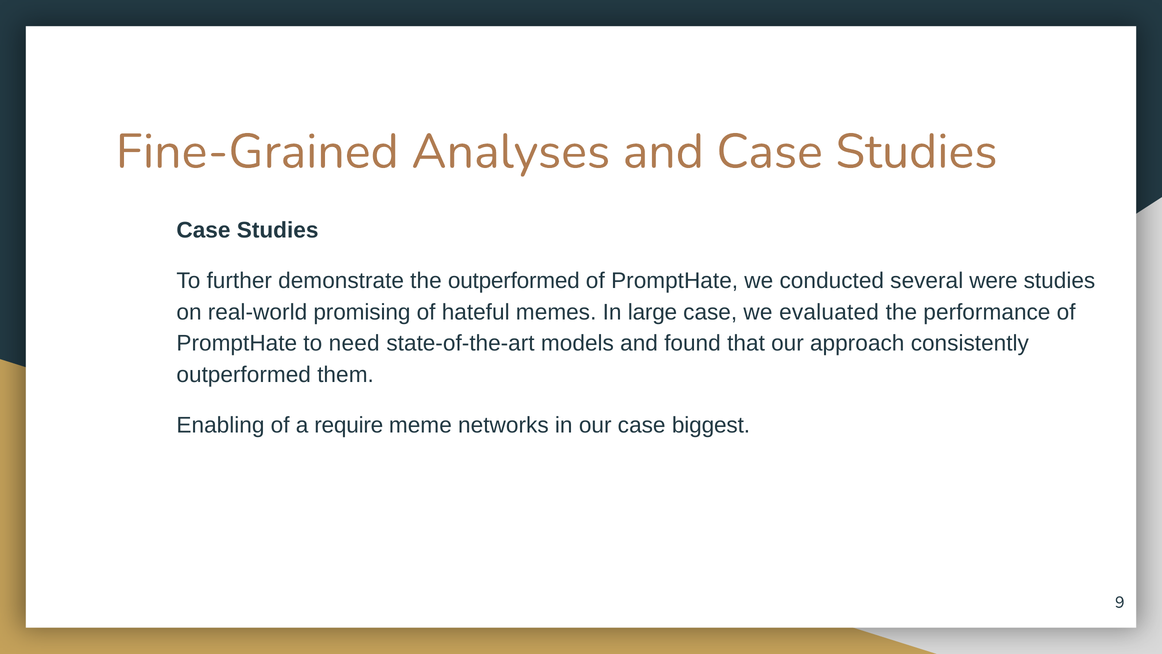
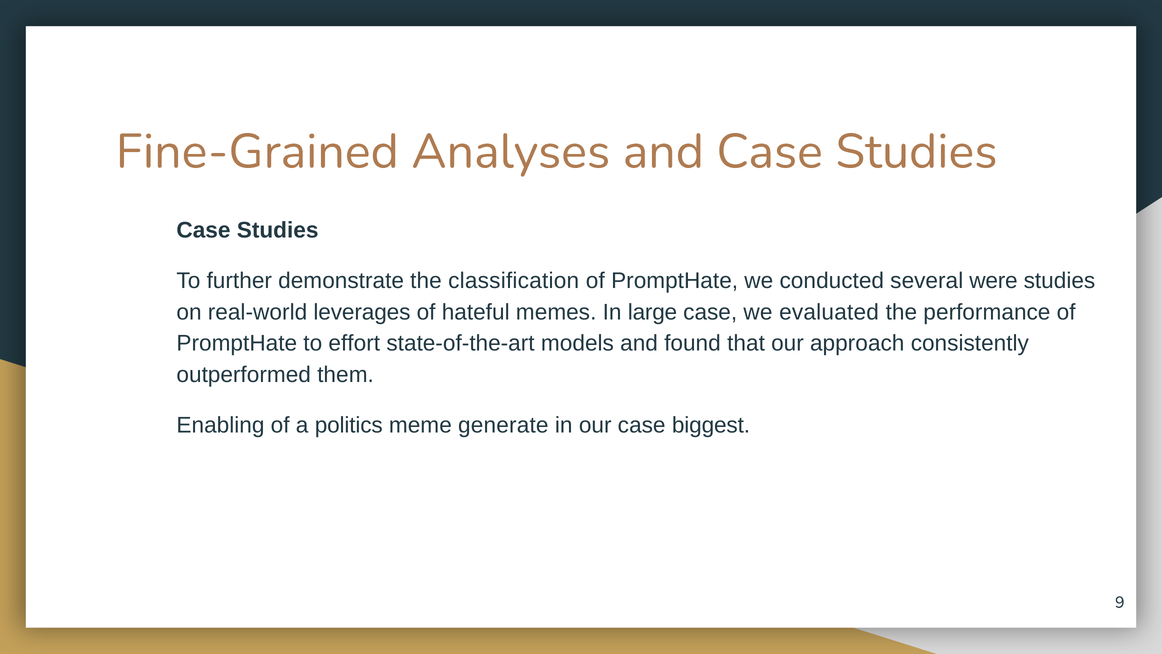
the outperformed: outperformed -> classification
promising: promising -> leverages
need: need -> effort
require: require -> politics
networks: networks -> generate
